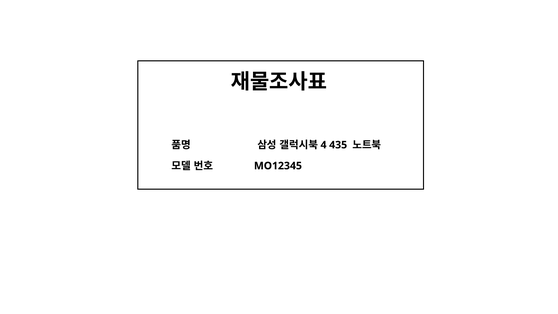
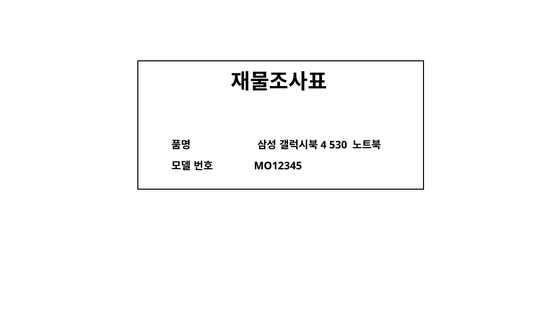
435: 435 -> 530
